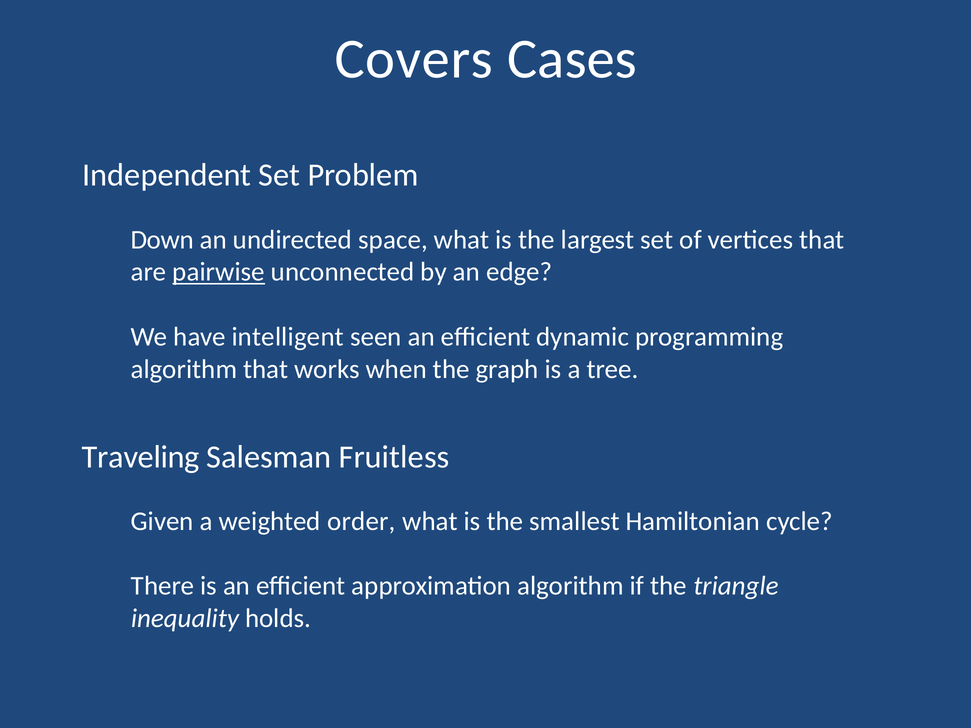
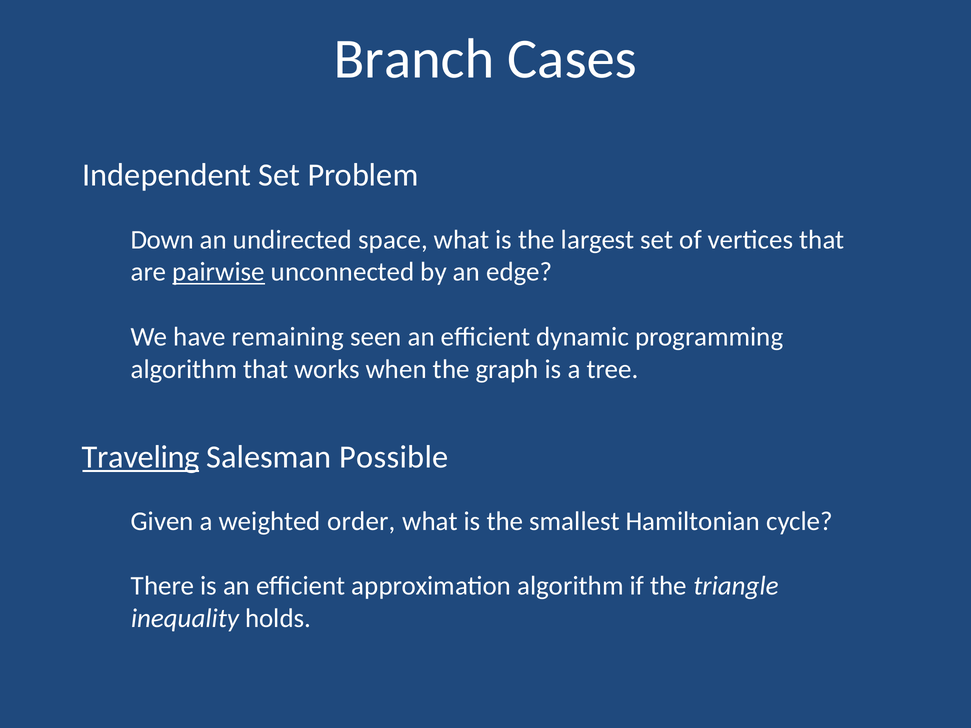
Covers: Covers -> Branch
intelligent: intelligent -> remaining
Traveling underline: none -> present
Fruitless: Fruitless -> Possible
